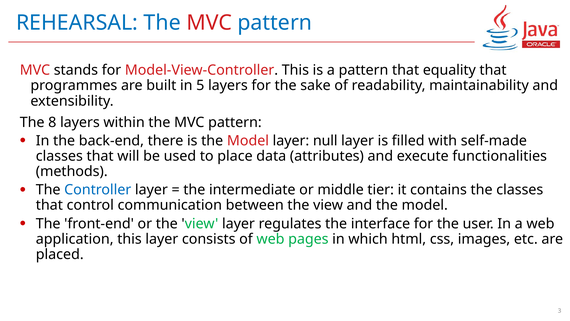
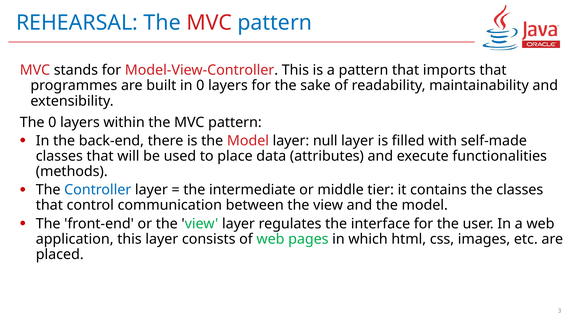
equality: equality -> imports
in 5: 5 -> 0
The 8: 8 -> 0
